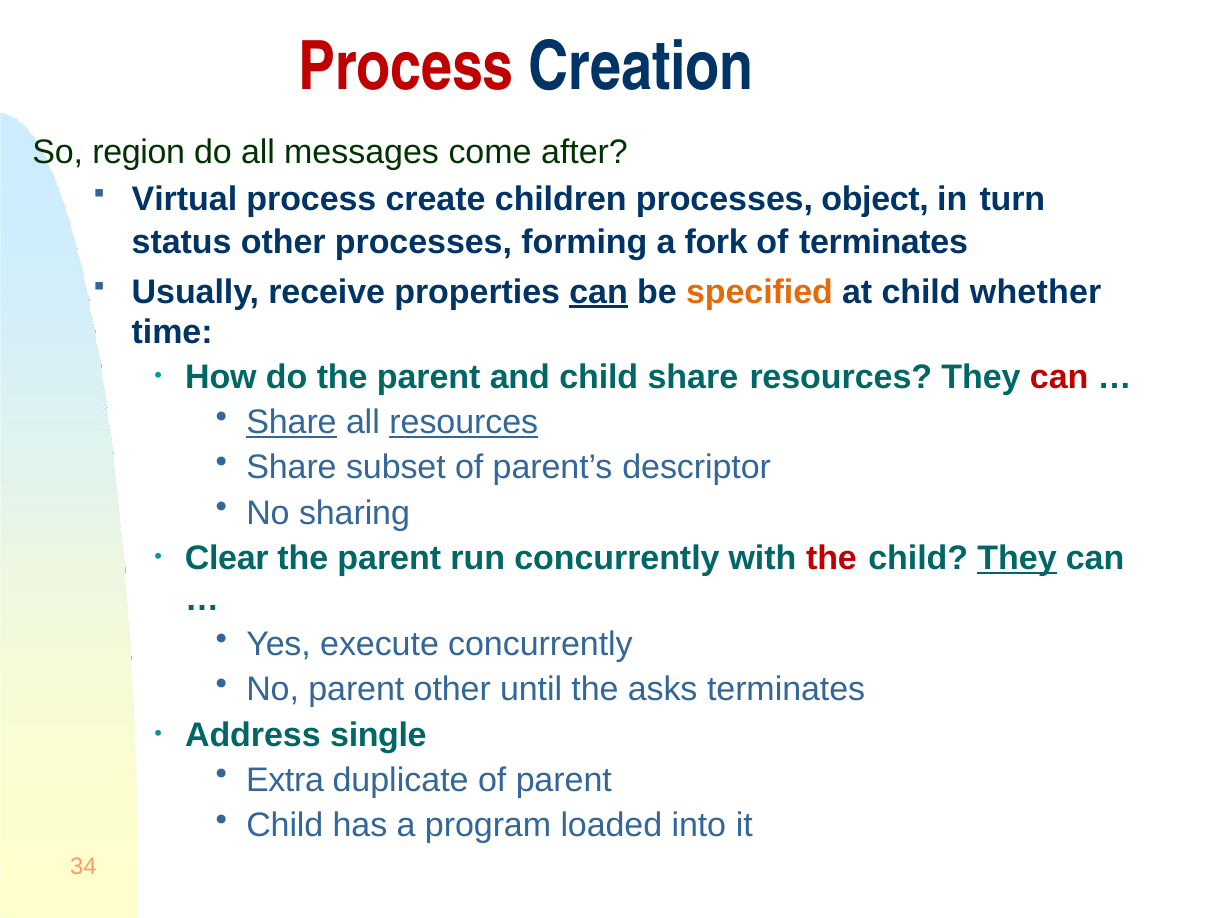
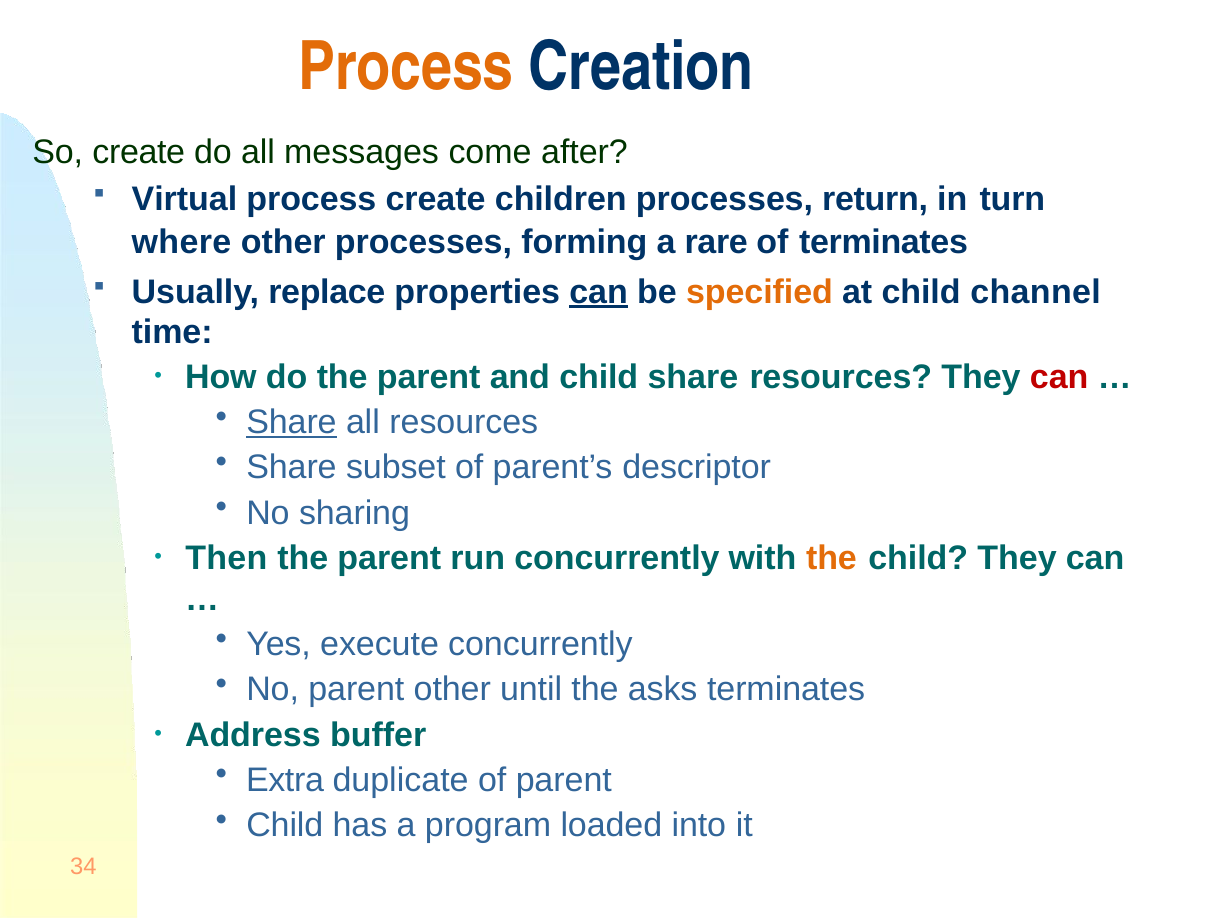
Process at (406, 67) colour: red -> orange
So region: region -> create
object: object -> return
status: status -> where
fork: fork -> rare
receive: receive -> replace
whether: whether -> channel
resources at (464, 422) underline: present -> none
Clear: Clear -> Then
the at (831, 558) colour: red -> orange
They at (1017, 558) underline: present -> none
single: single -> buffer
